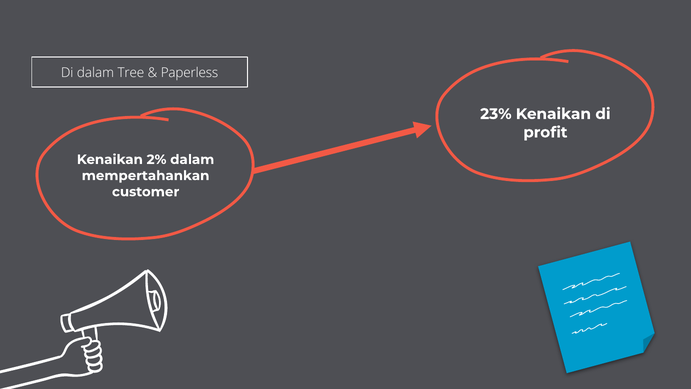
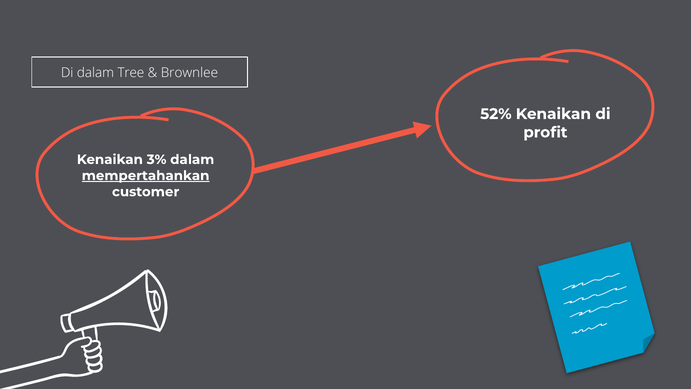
Paperless: Paperless -> Brownlee
23%: 23% -> 52%
2%: 2% -> 3%
mempertahankan underline: none -> present
